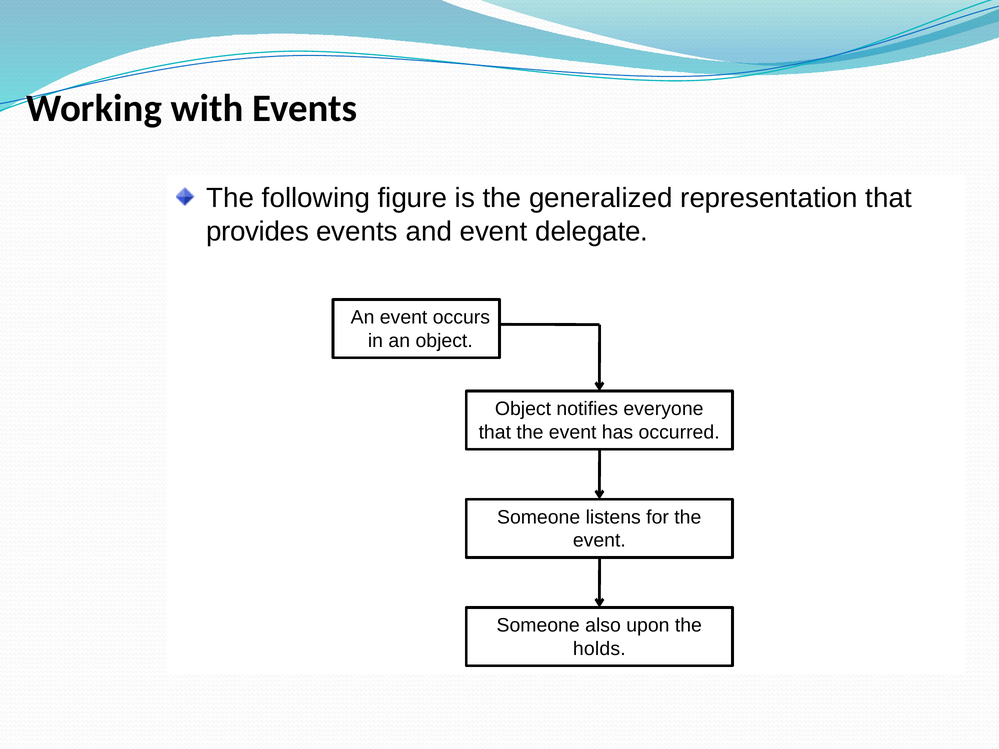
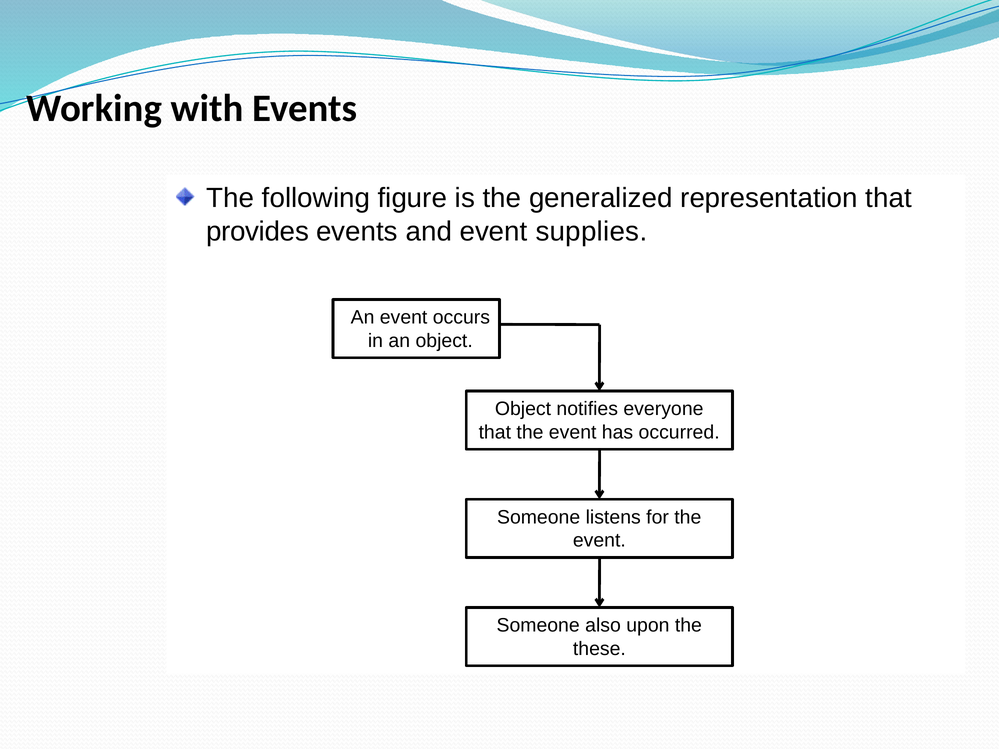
delegate: delegate -> supplies
holds: holds -> these
